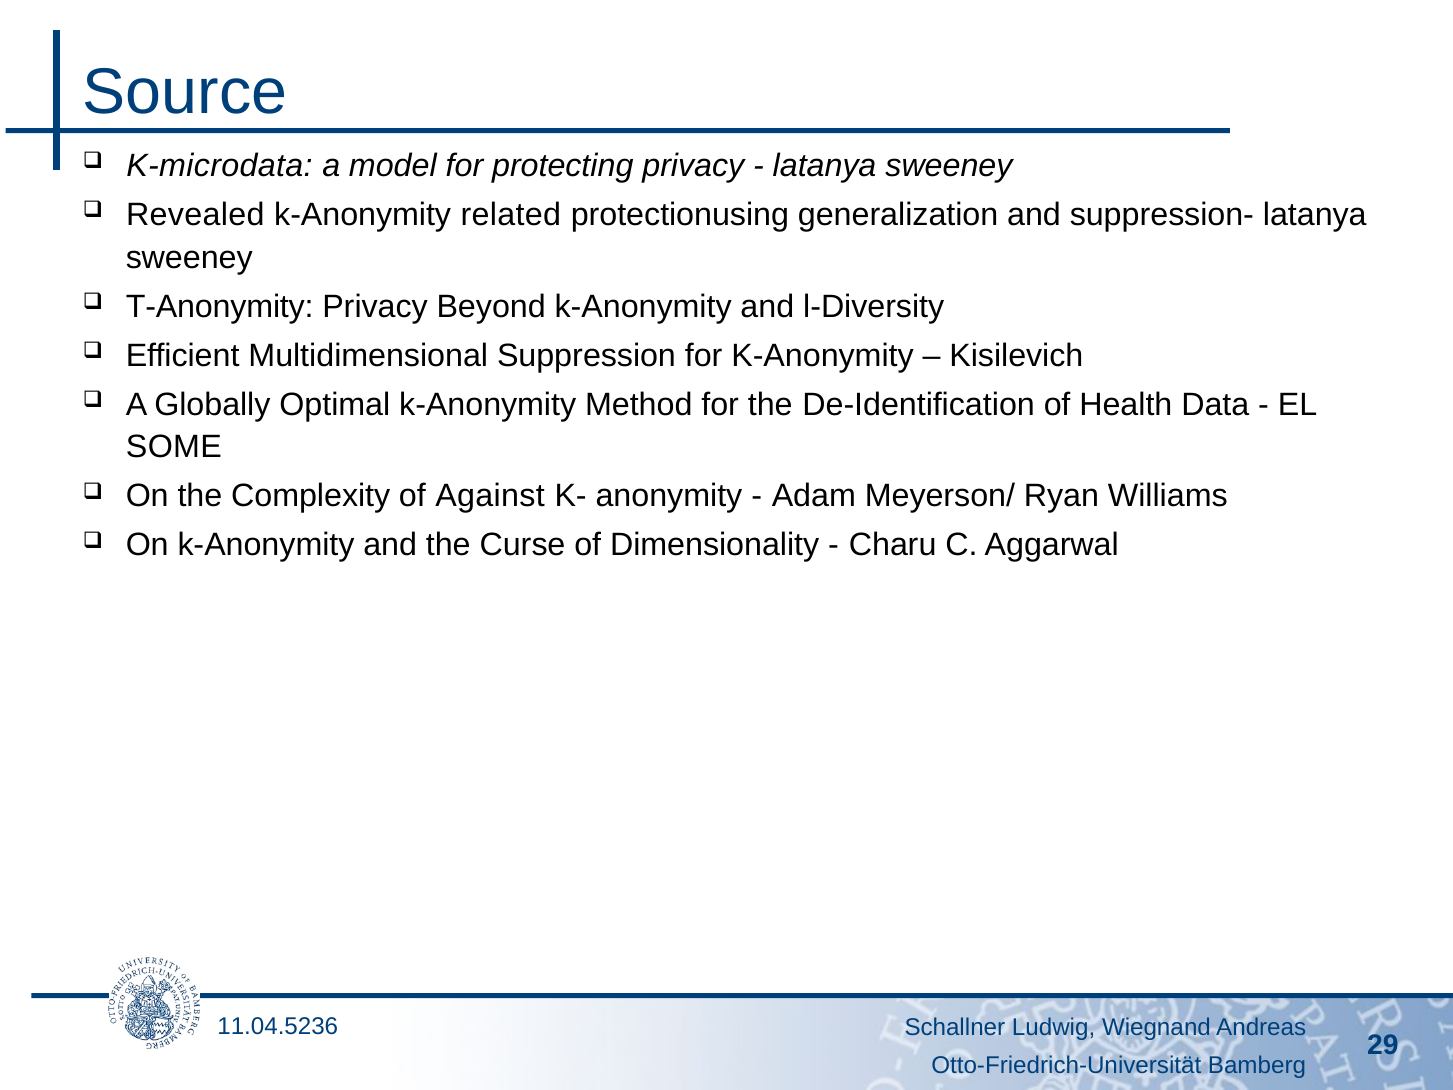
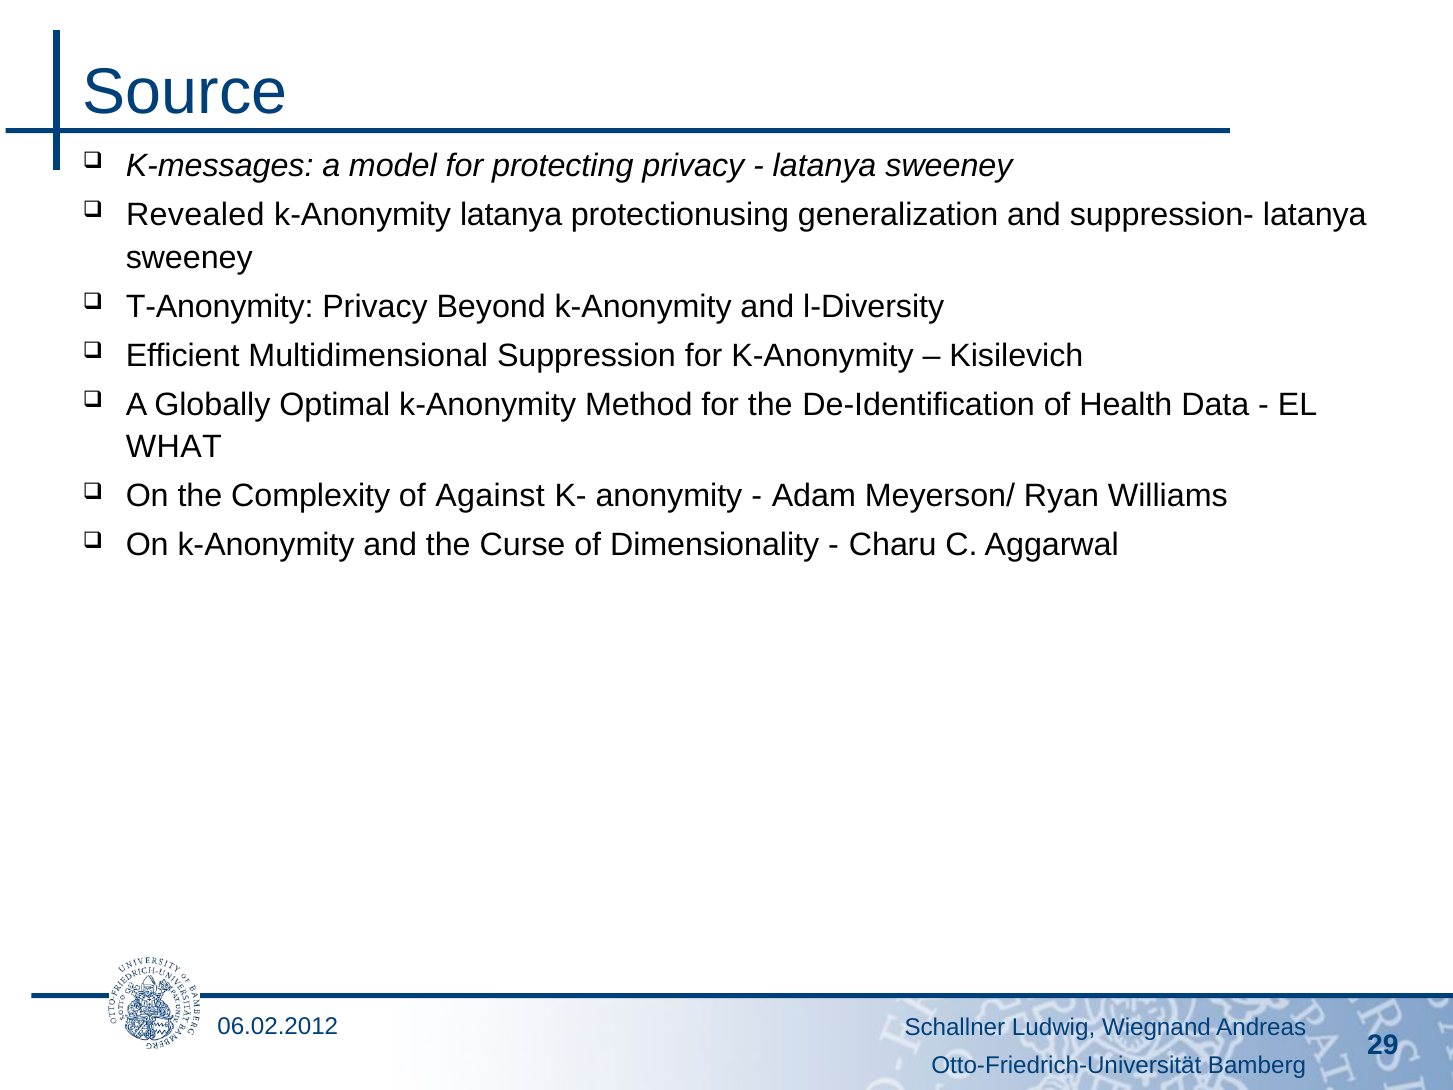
K-microdata: K-microdata -> K-messages
k-Anonymity related: related -> latanya
SOME: SOME -> WHAT
11.04.5236: 11.04.5236 -> 06.02.2012
